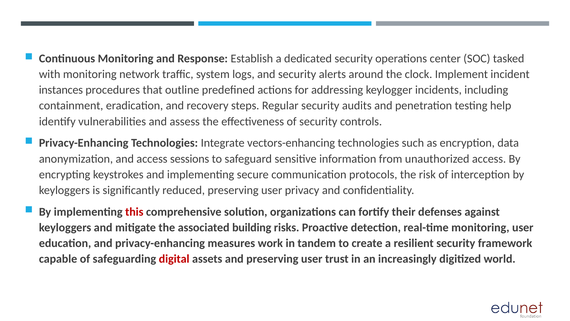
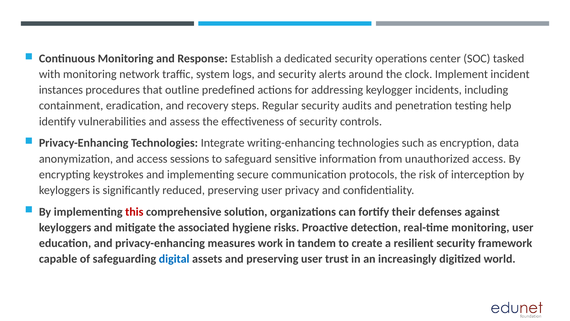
vectors-enhancing: vectors-enhancing -> writing-enhancing
building: building -> hygiene
digital colour: red -> blue
